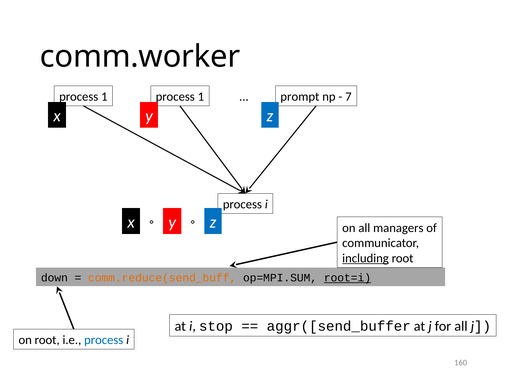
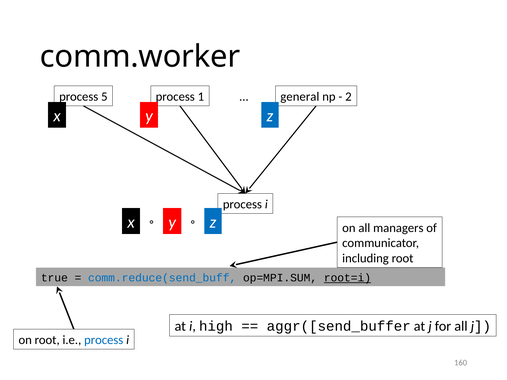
1 at (104, 97): 1 -> 5
prompt: prompt -> general
7: 7 -> 2
including underline: present -> none
down: down -> true
comm.reduce(send_buff colour: orange -> blue
stop: stop -> high
